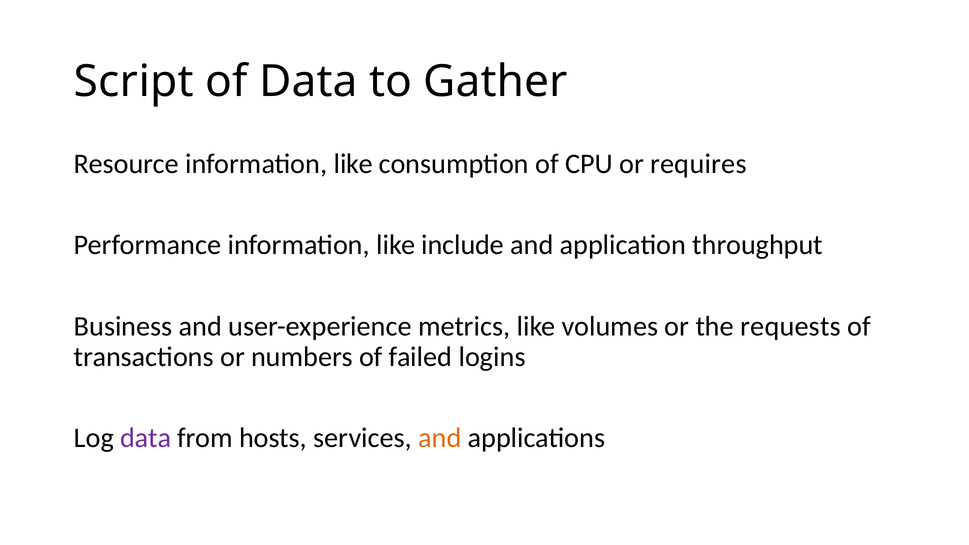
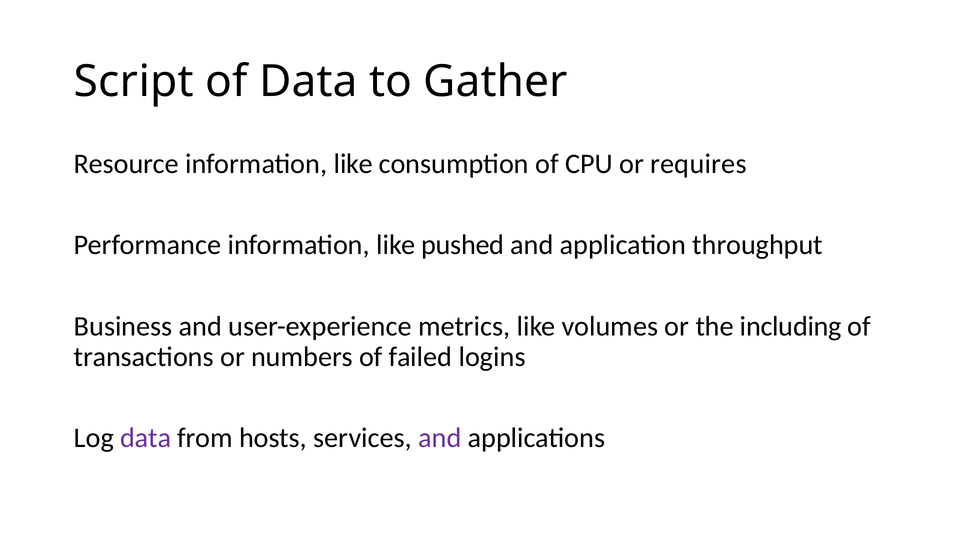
include: include -> pushed
requests: requests -> including
and at (440, 438) colour: orange -> purple
